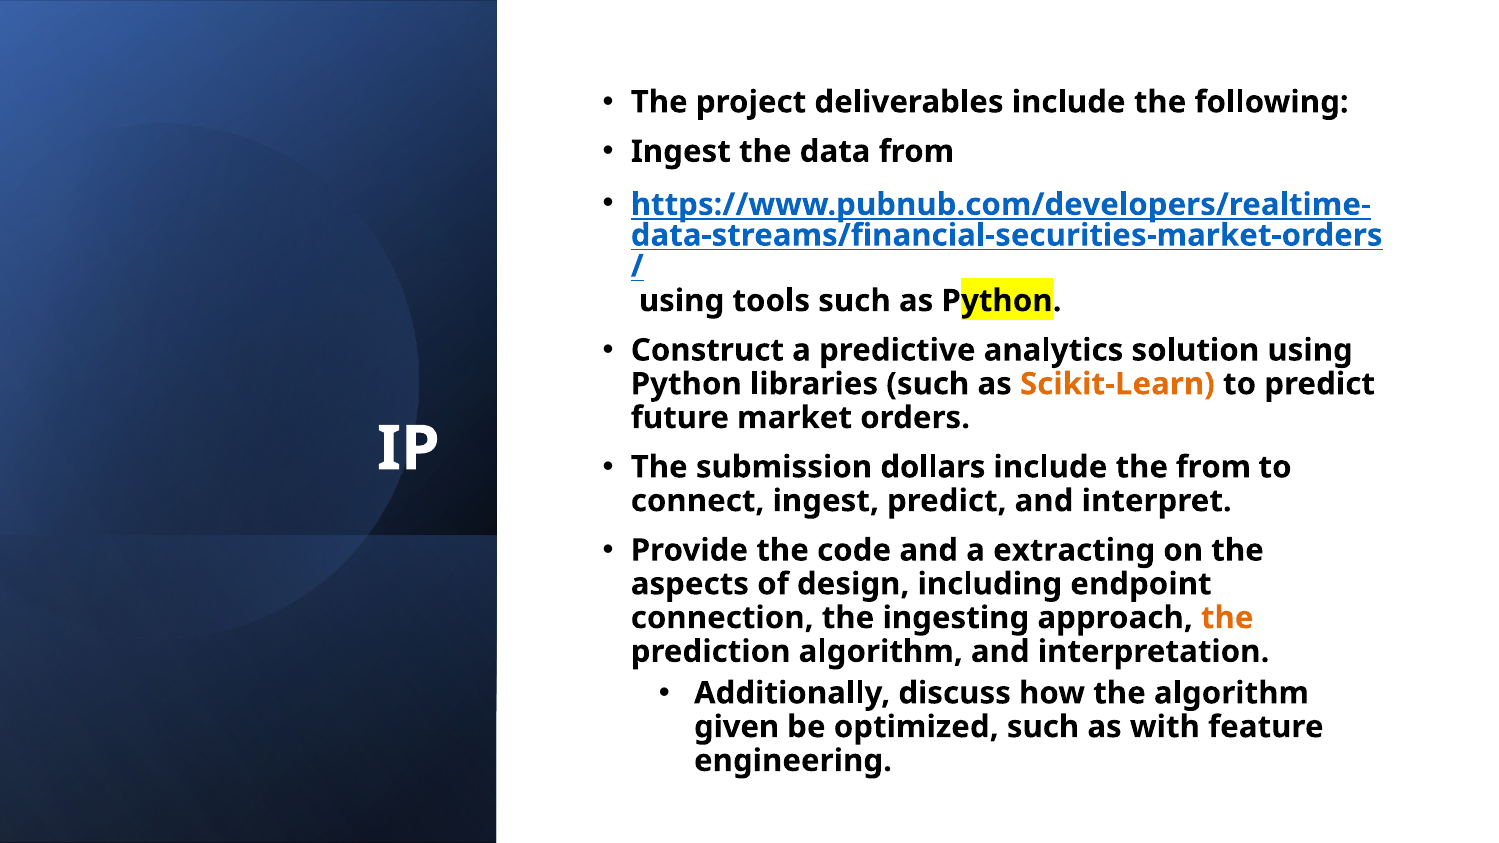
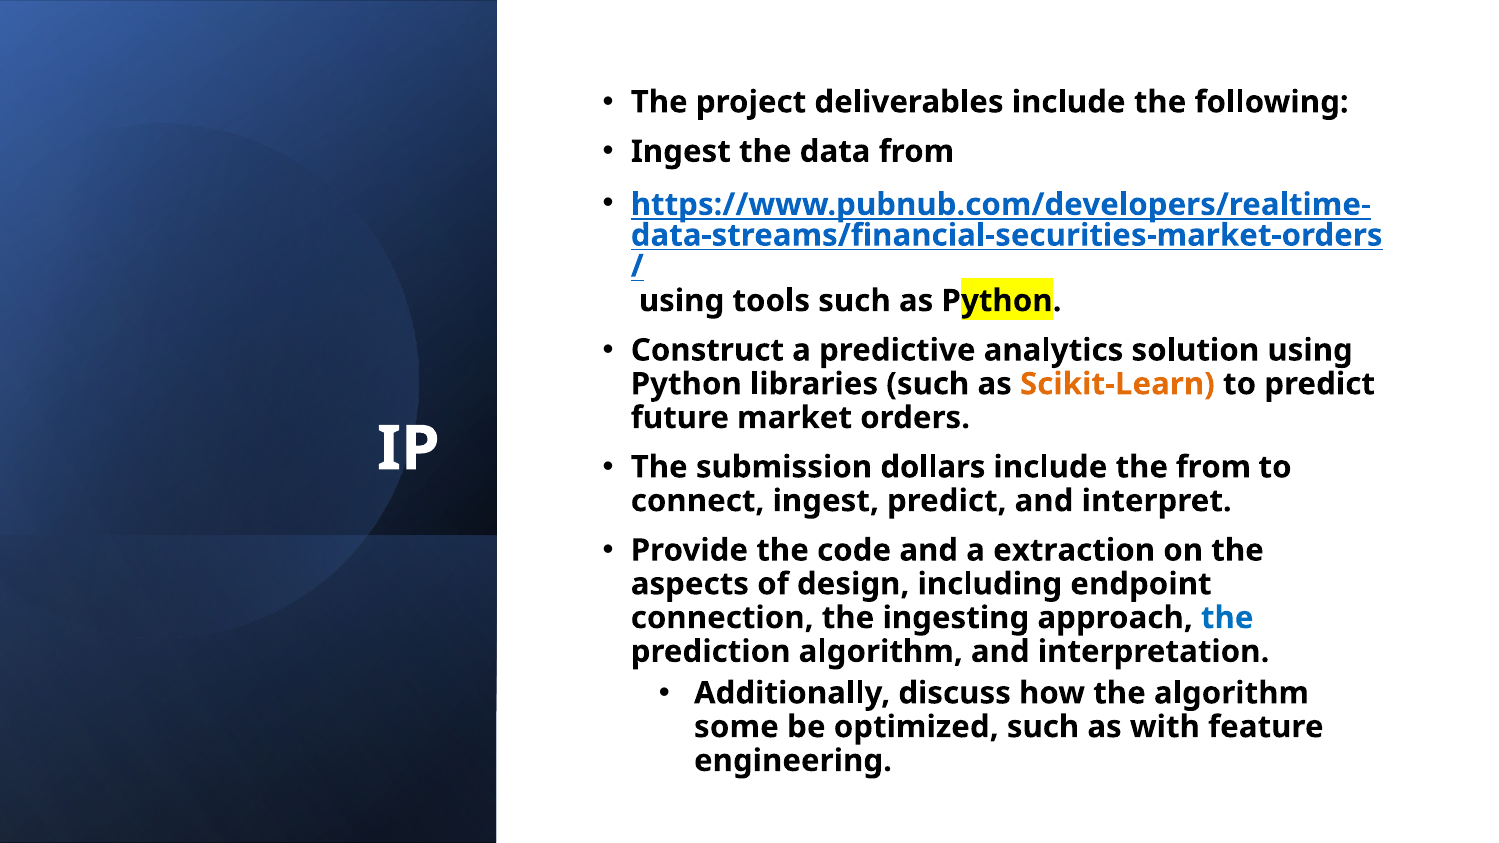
extracting: extracting -> extraction
the at (1227, 618) colour: orange -> blue
given: given -> some
